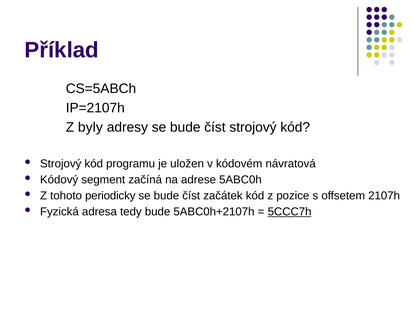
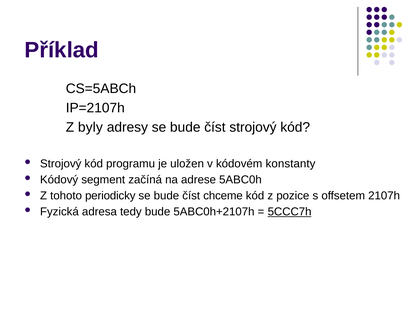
návratová: návratová -> konstanty
začátek: začátek -> chceme
